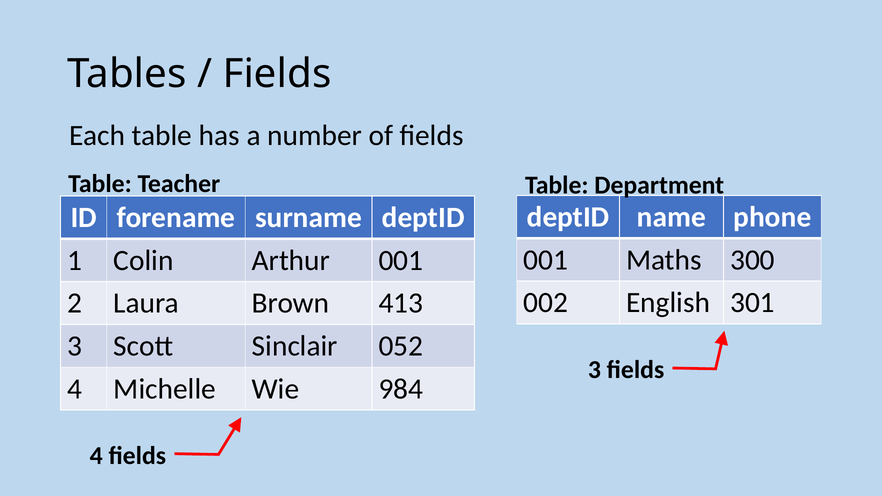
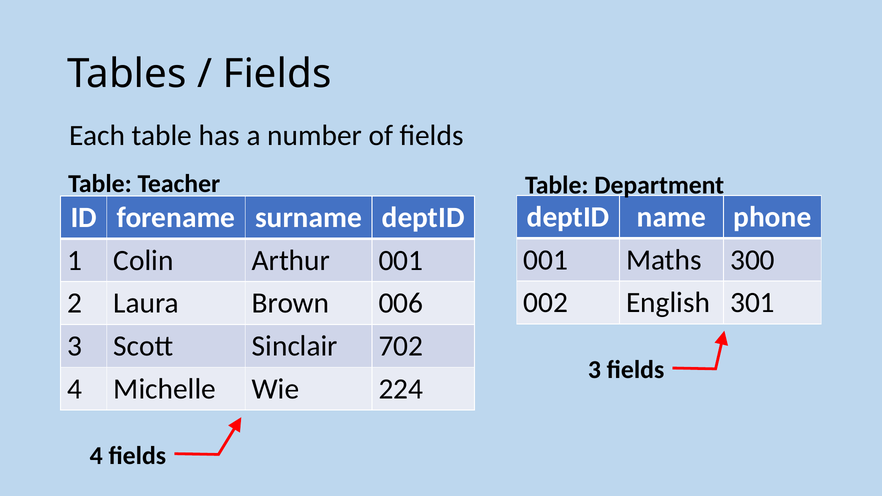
413: 413 -> 006
052: 052 -> 702
984: 984 -> 224
